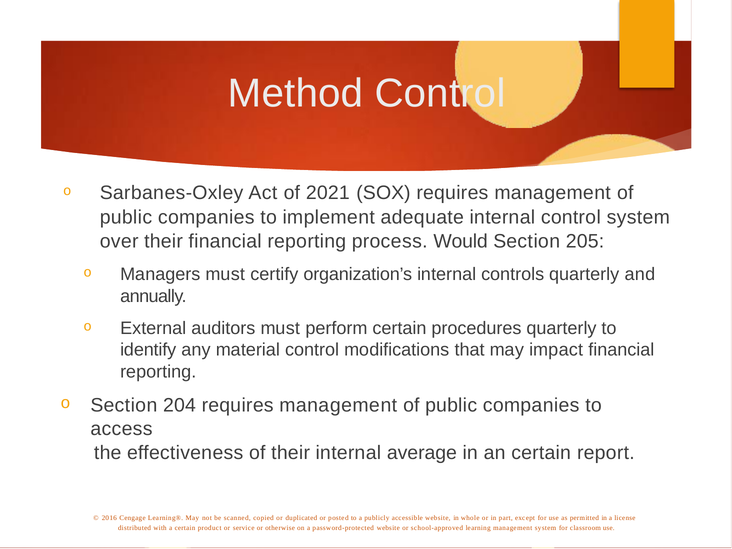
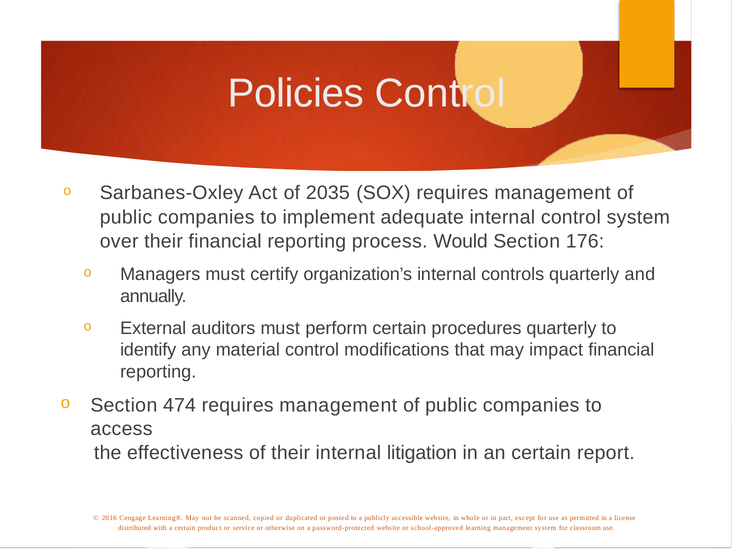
Method: Method -> Policies
2021: 2021 -> 2035
205: 205 -> 176
204: 204 -> 474
average: average -> litigation
